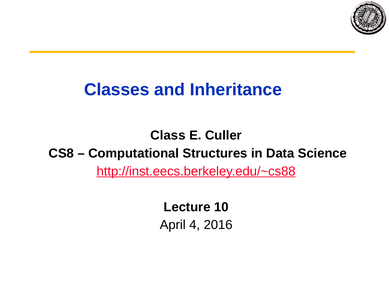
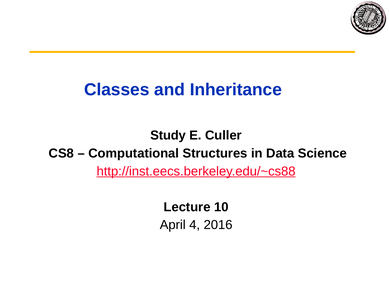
Class: Class -> Study
